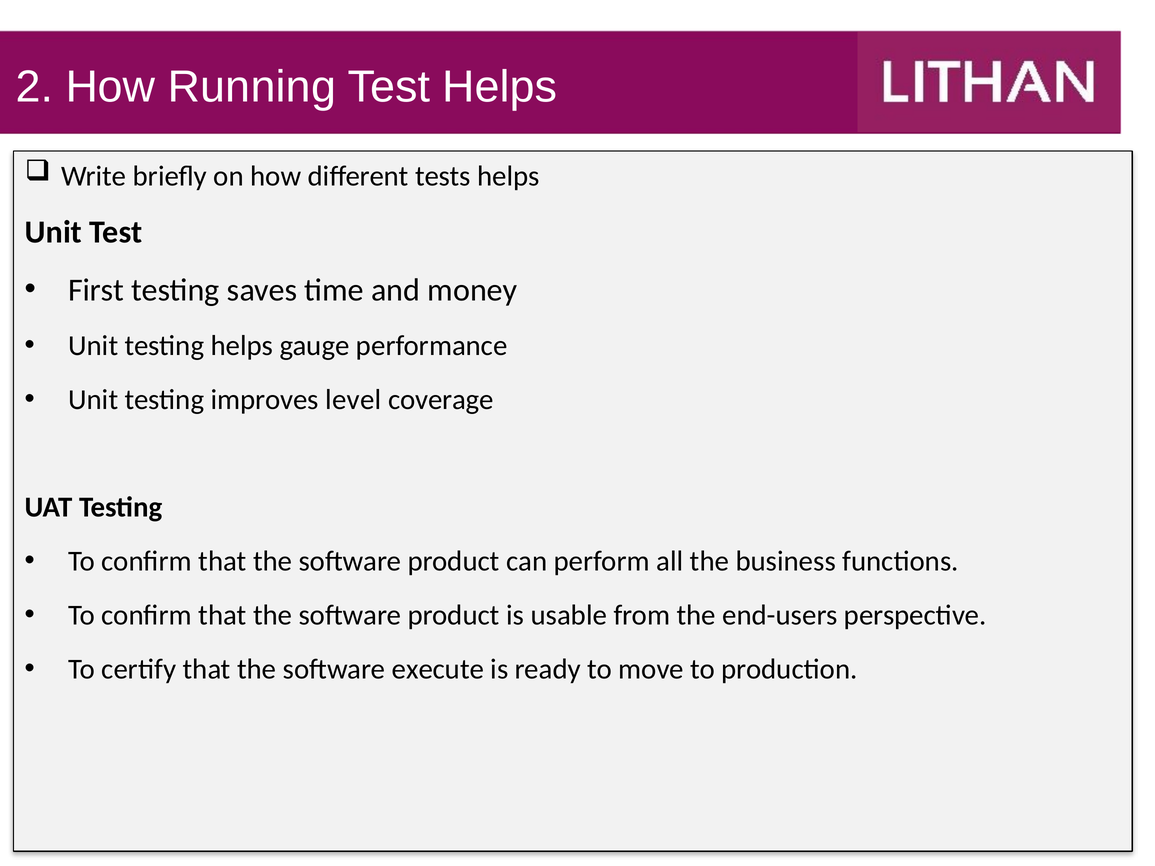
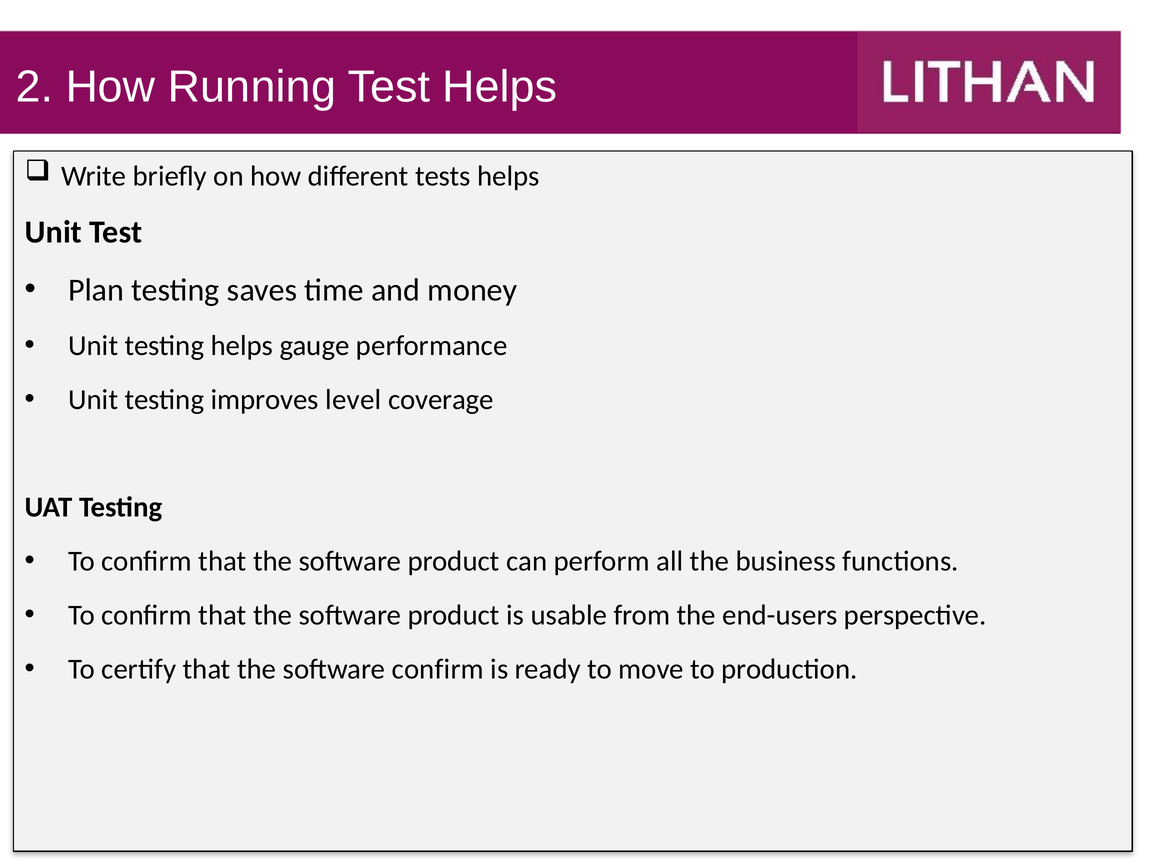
First: First -> Plan
software execute: execute -> confirm
